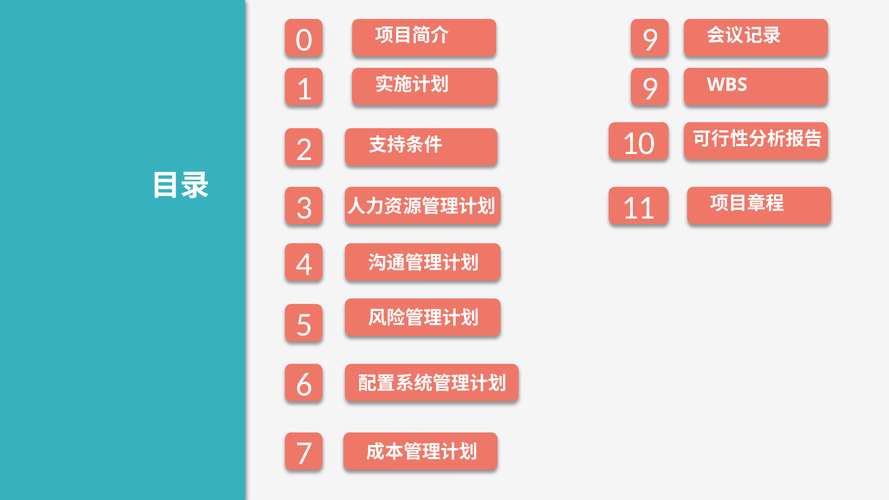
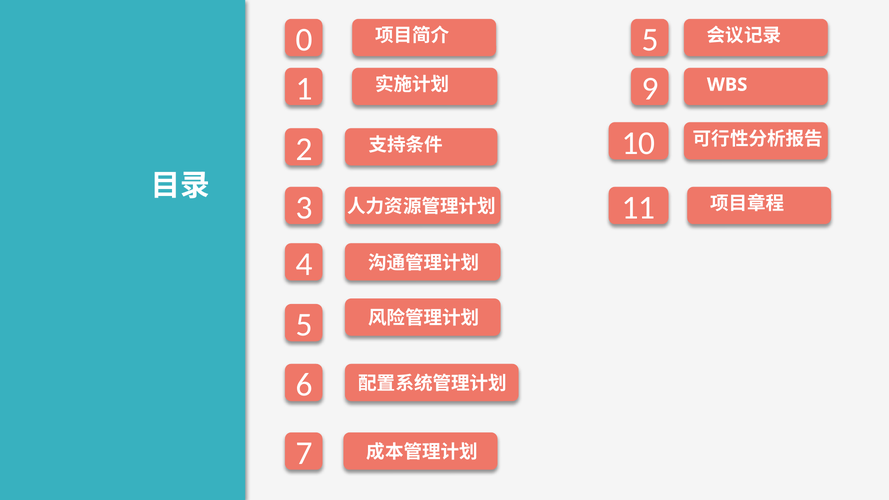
9 at (650, 40): 9 -> 5
